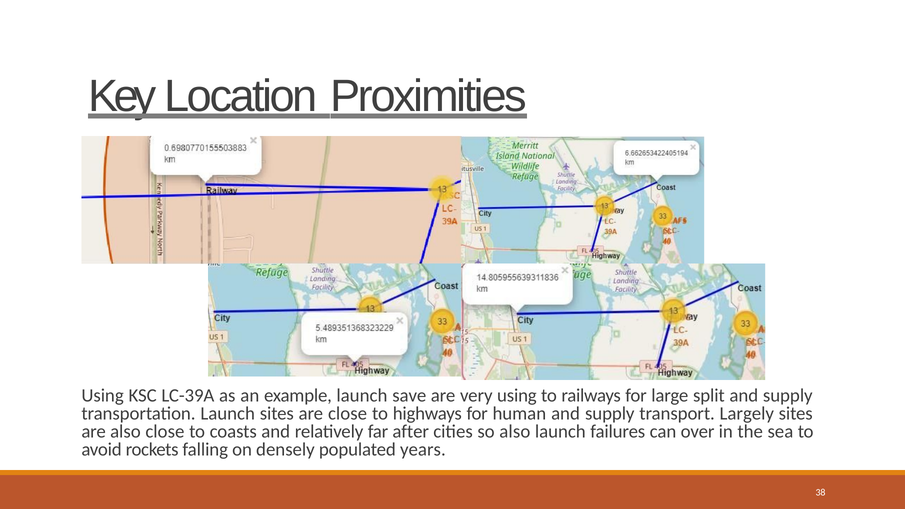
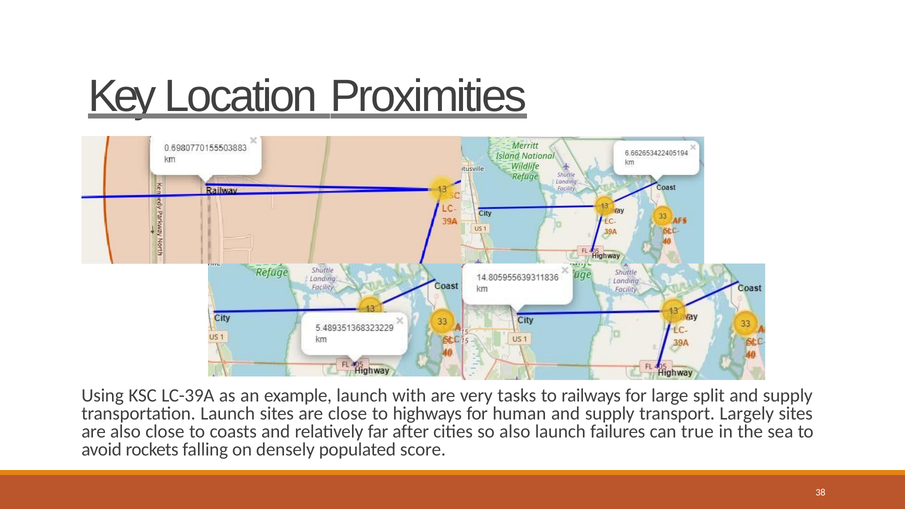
save: save -> with
very using: using -> tasks
over: over -> true
years: years -> score
